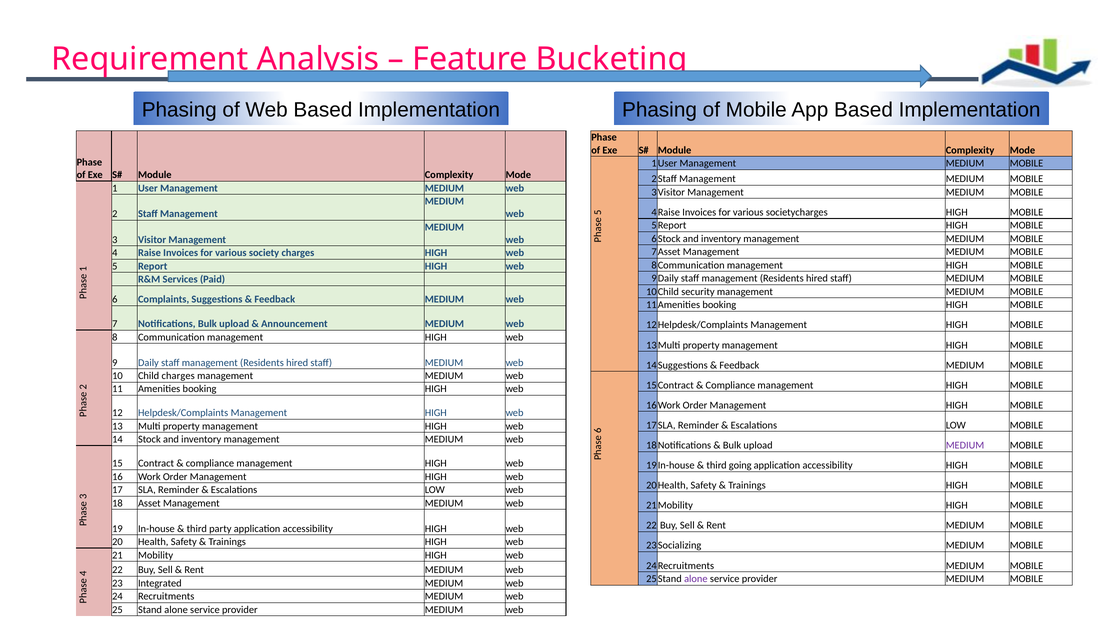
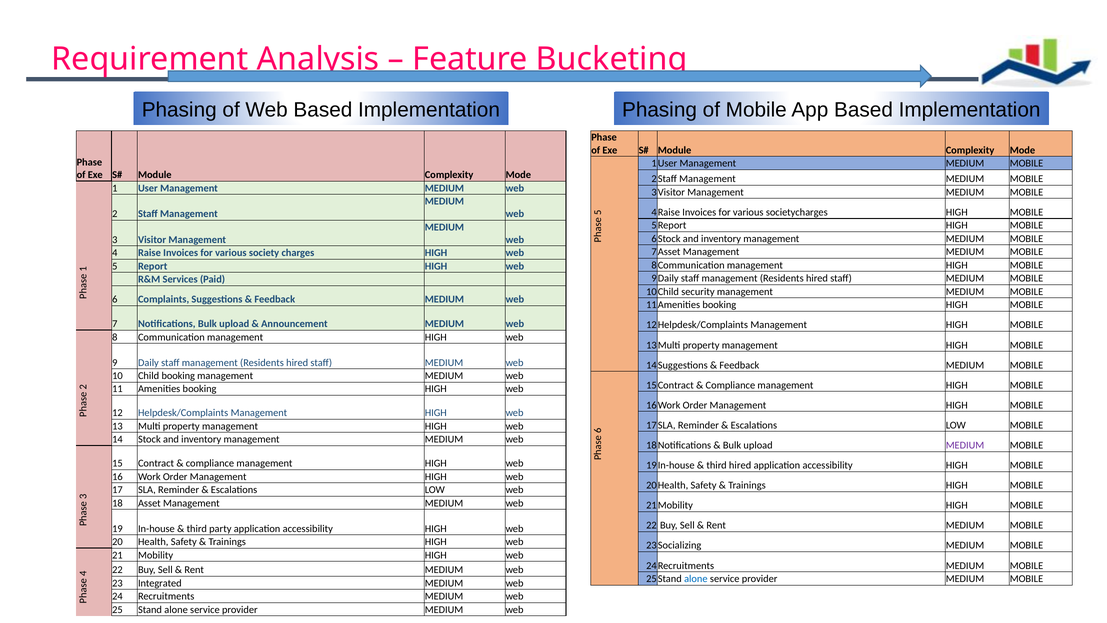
Child charges: charges -> booking
third going: going -> hired
alone at (696, 579) colour: purple -> blue
